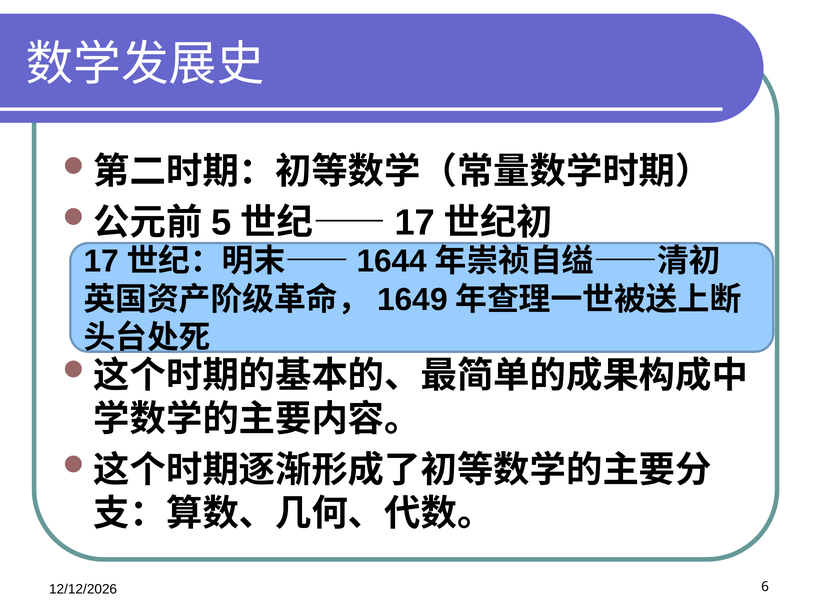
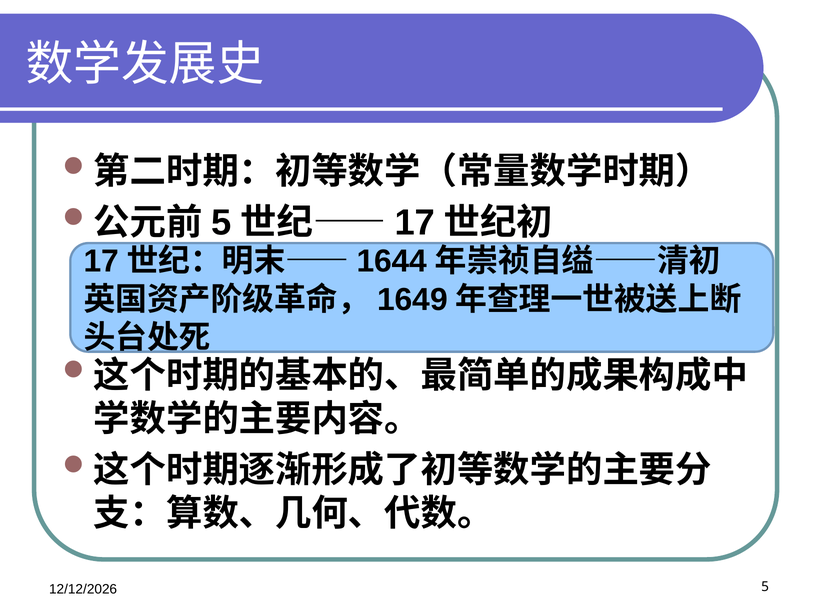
6 at (765, 586): 6 -> 5
